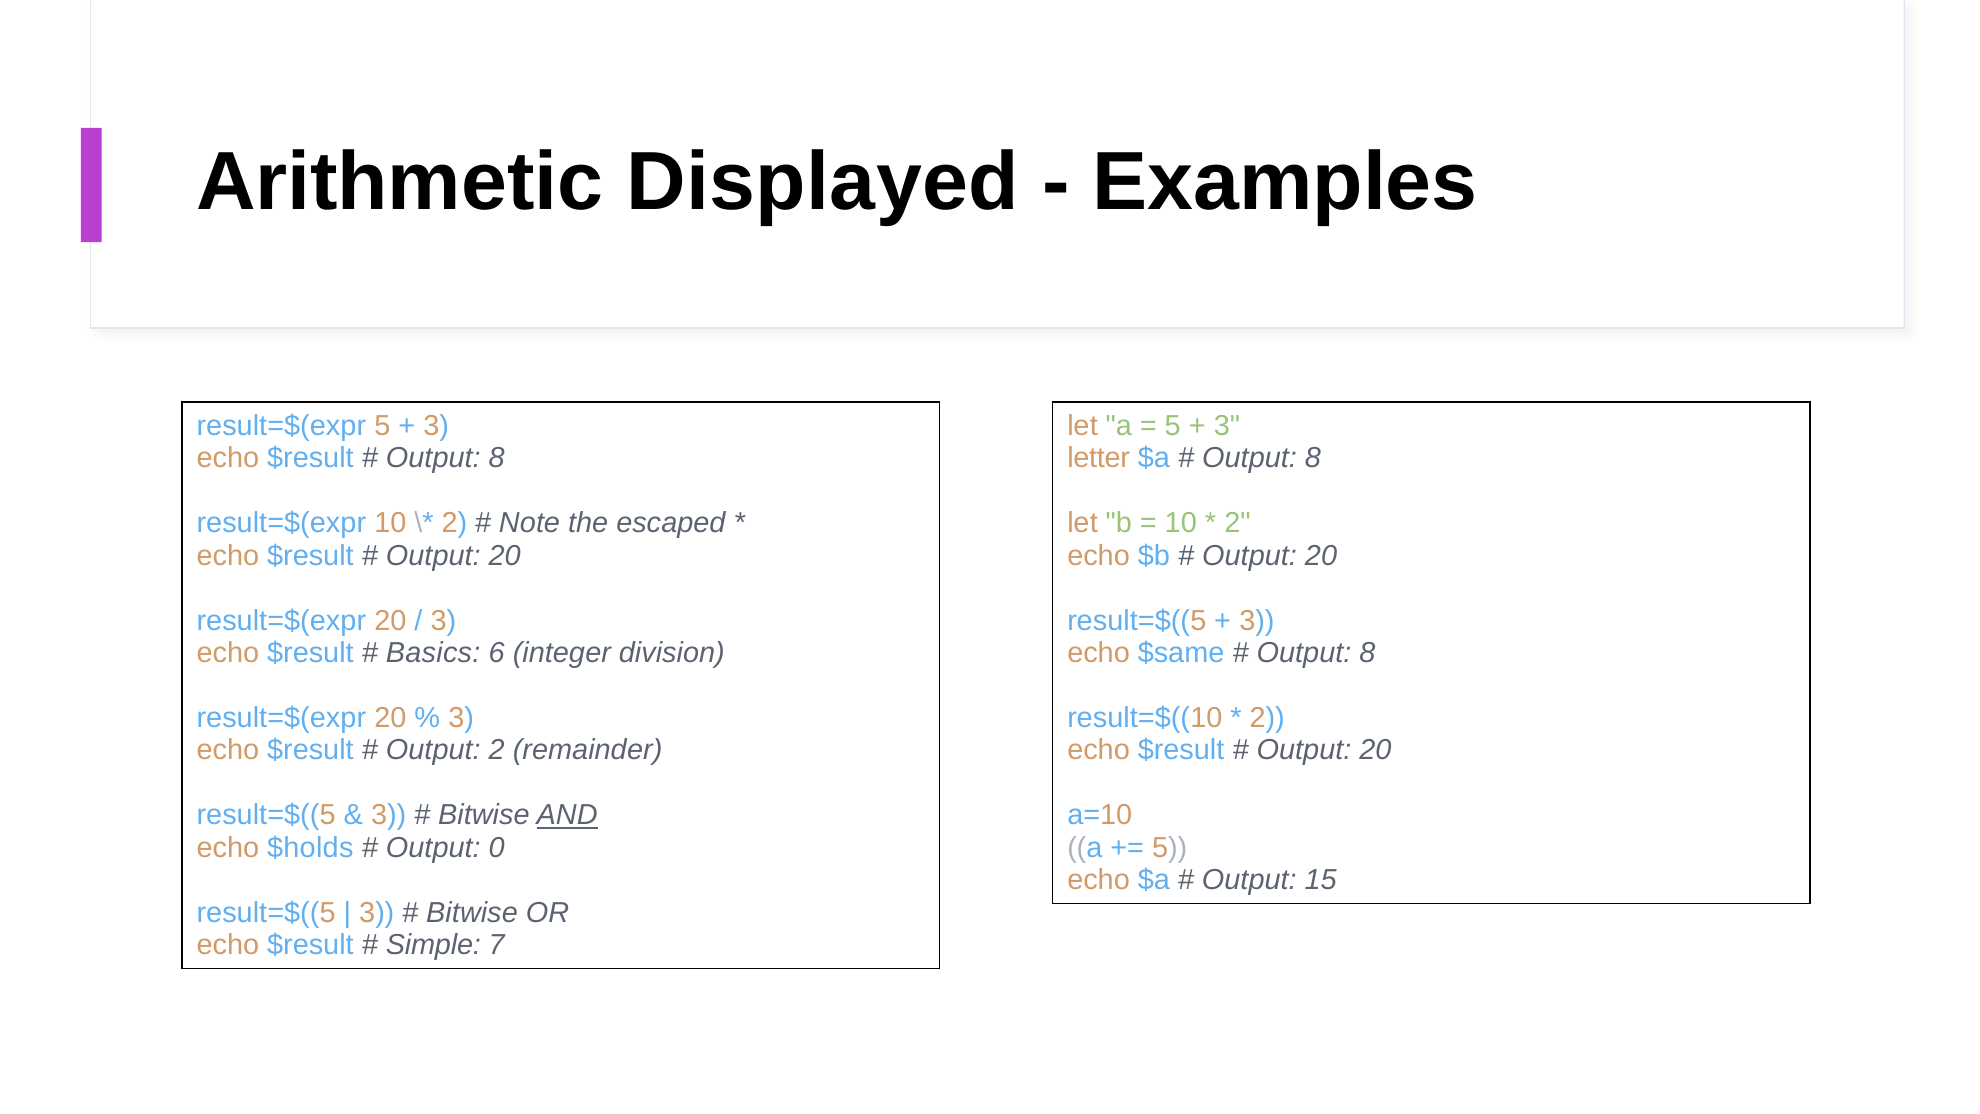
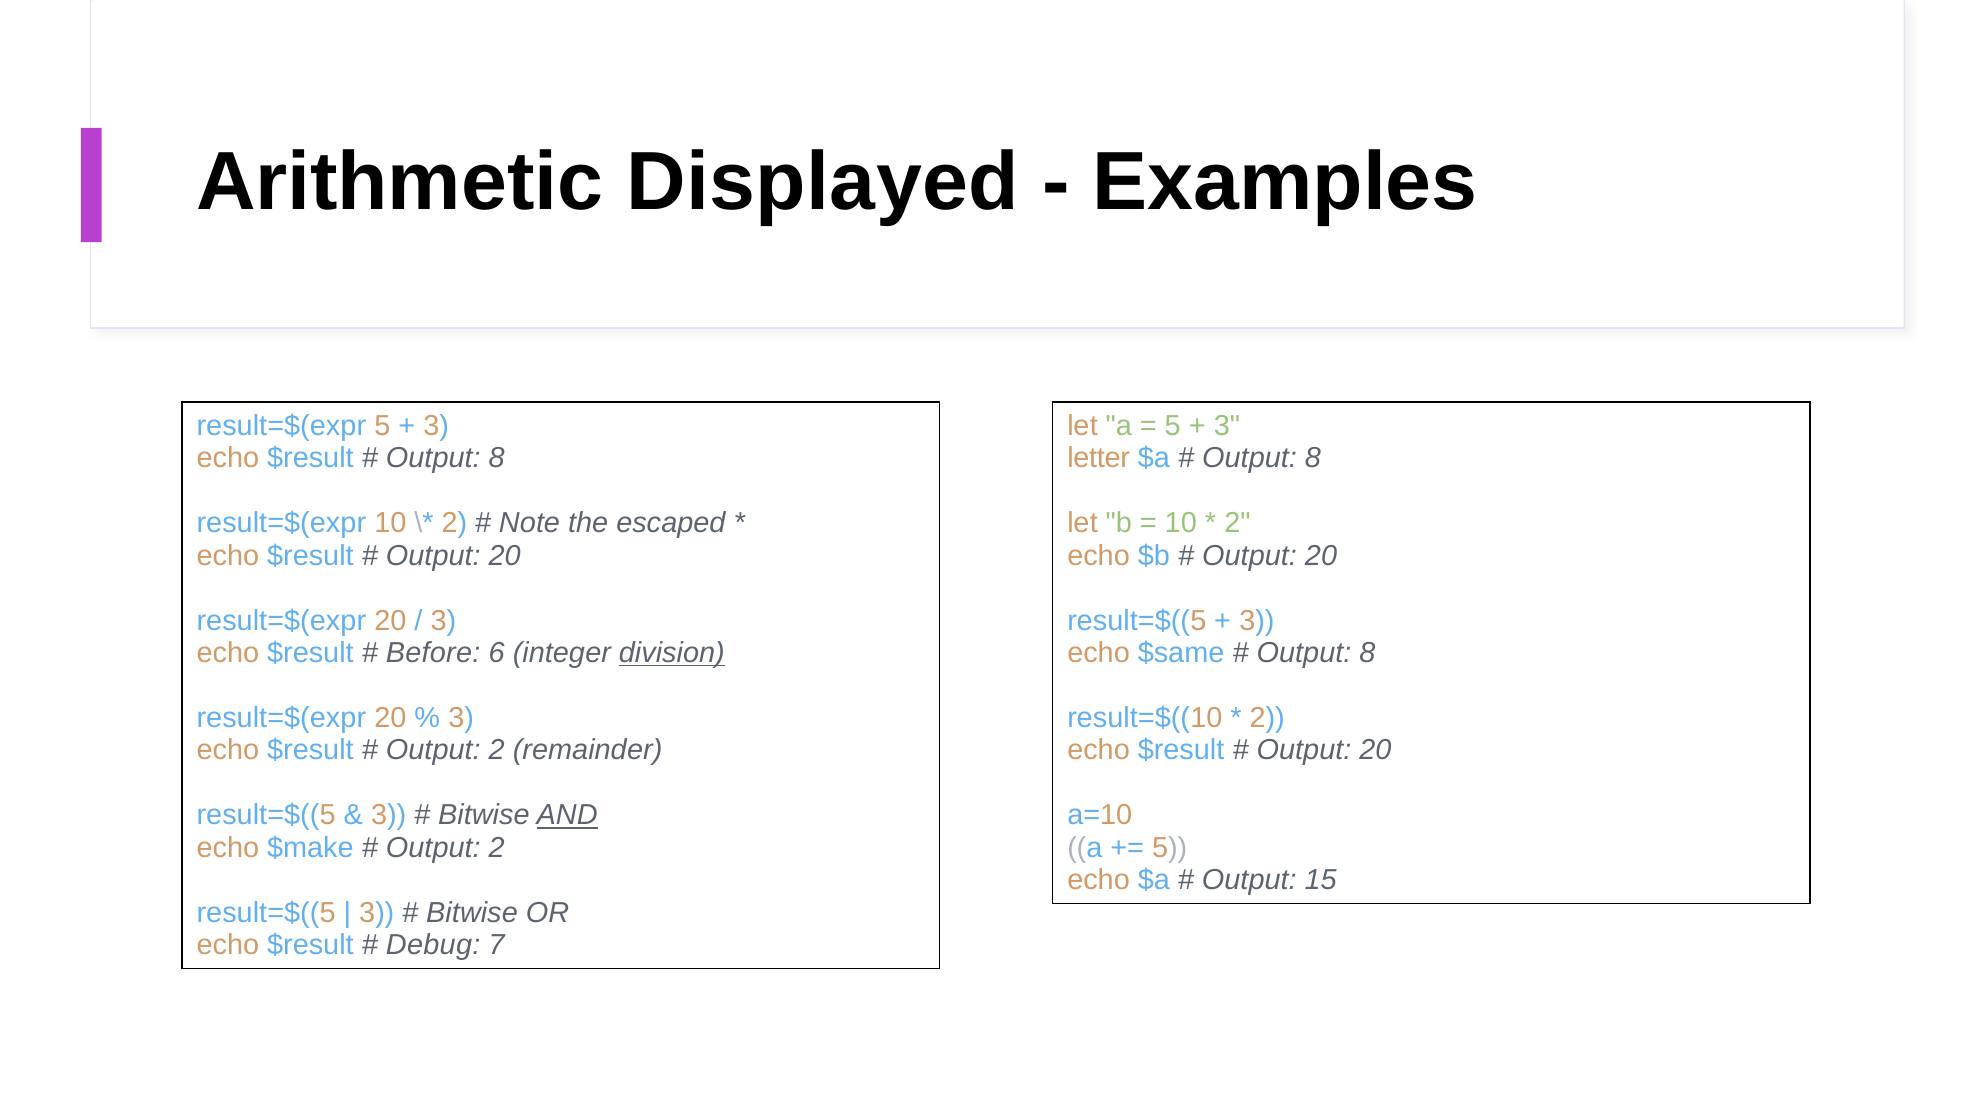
Basics: Basics -> Before
division underline: none -> present
$holds: $holds -> $make
0 at (497, 848): 0 -> 2
Simple: Simple -> Debug
